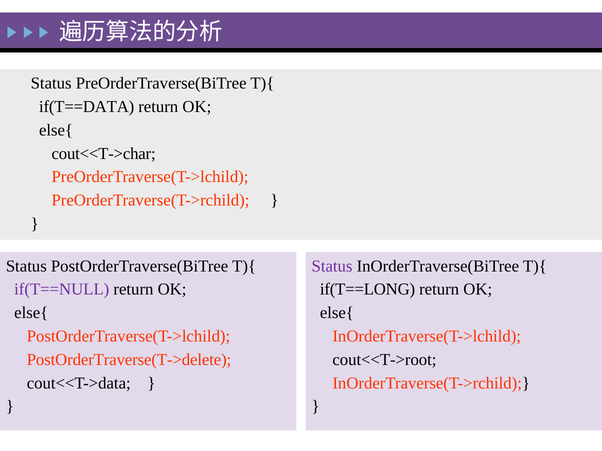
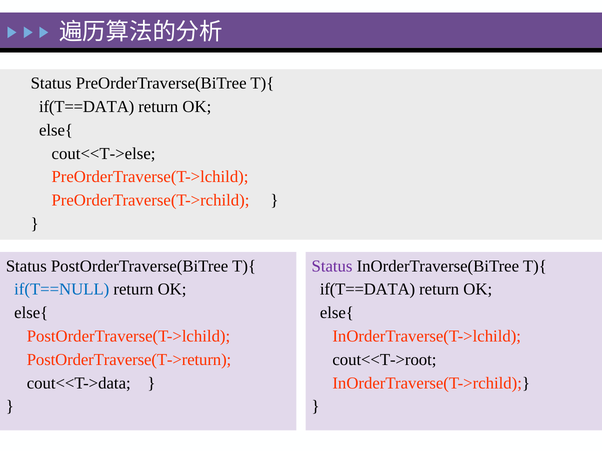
cout<<T->char: cout<<T->char -> cout<<T->else
if(T==NULL colour: purple -> blue
if(T==LONG at (368, 290): if(T==LONG -> if(T==DATA
PostOrderTraverse(T->delete: PostOrderTraverse(T->delete -> PostOrderTraverse(T->return
